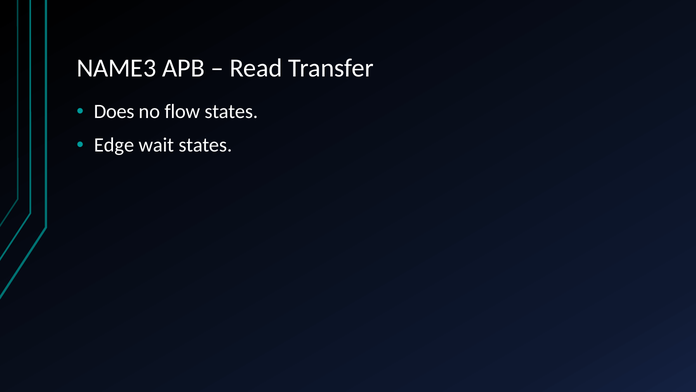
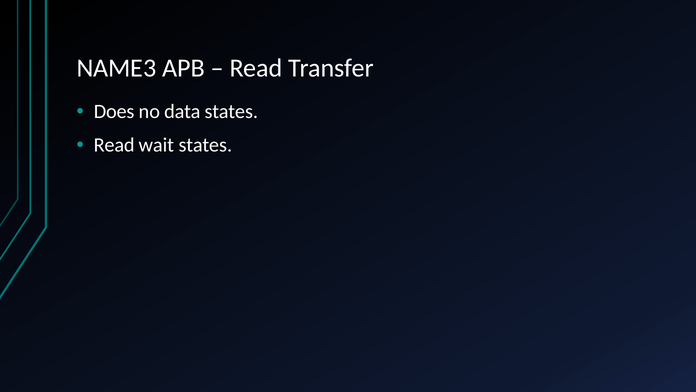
flow: flow -> data
Edge at (114, 145): Edge -> Read
